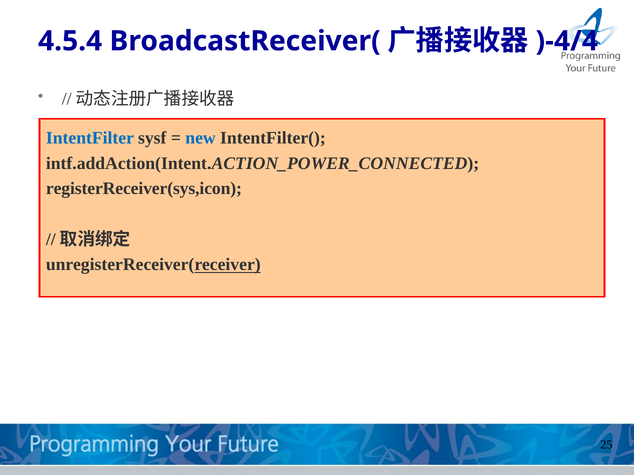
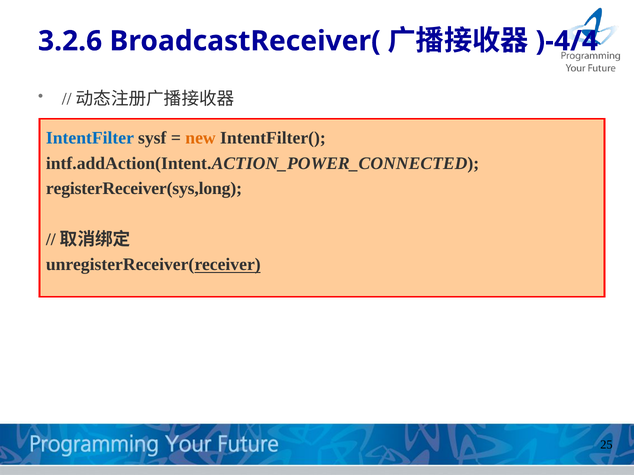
4.5.4: 4.5.4 -> 3.2.6
new colour: blue -> orange
registerReceiver(sys,icon: registerReceiver(sys,icon -> registerReceiver(sys,long
